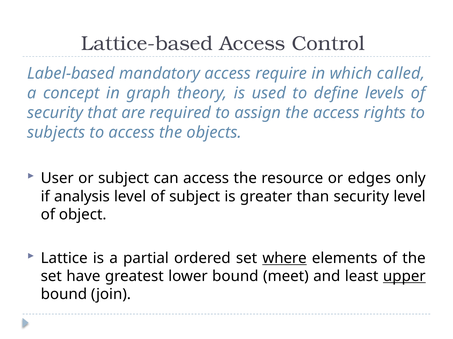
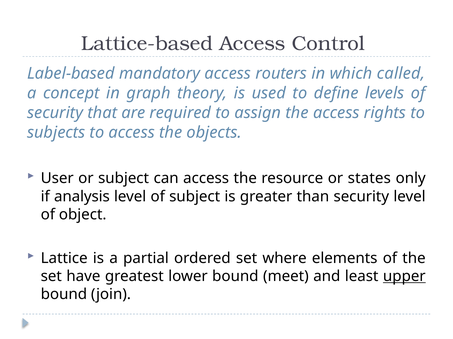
require: require -> routers
edges: edges -> states
where underline: present -> none
